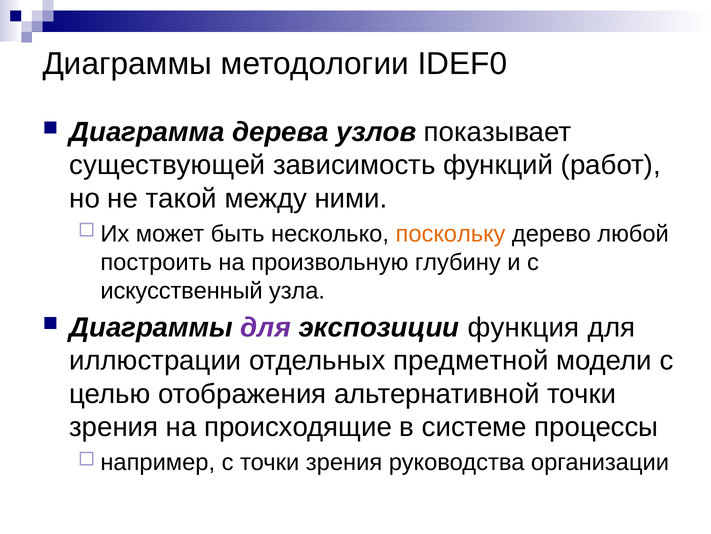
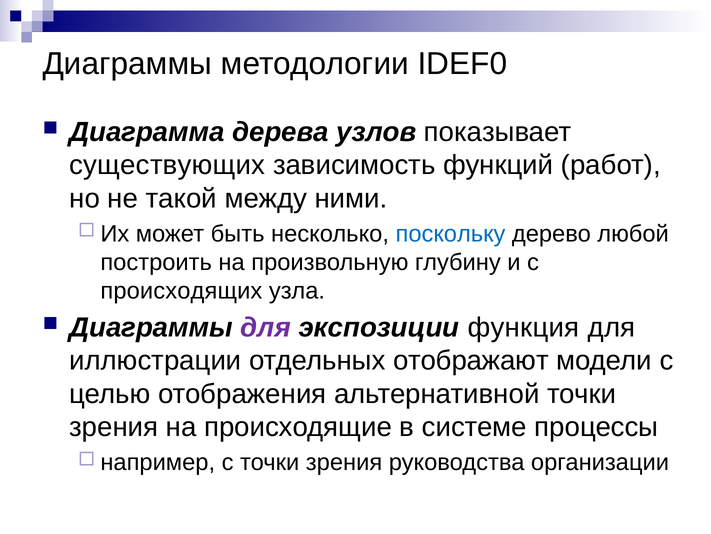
существующей: существующей -> существующих
поскольку colour: orange -> blue
искусственный: искусственный -> происходящих
предметной: предметной -> отображают
